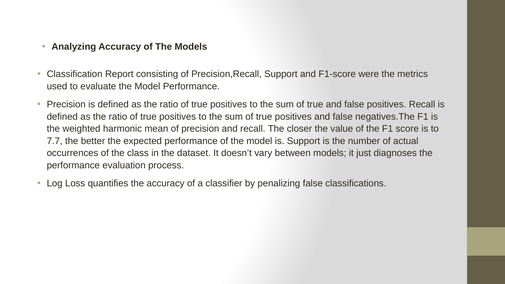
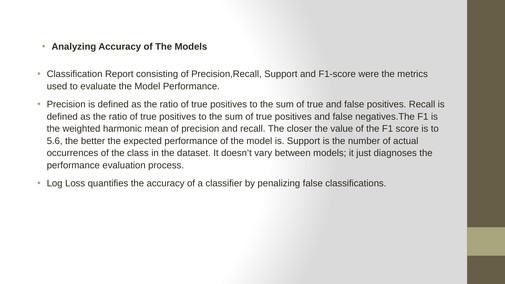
7.7: 7.7 -> 5.6
